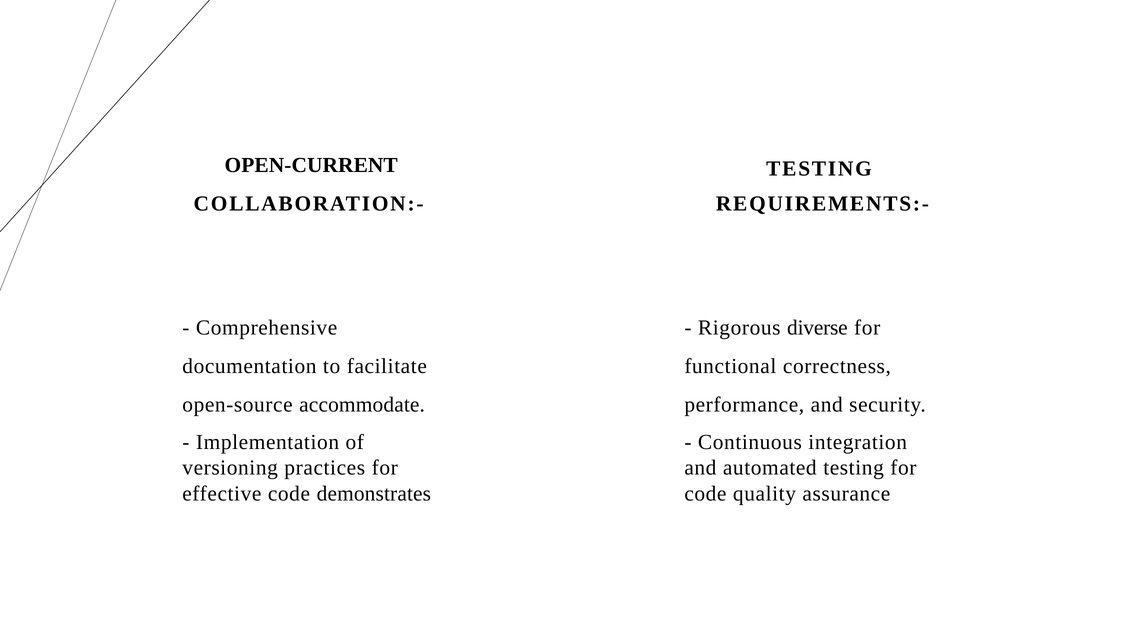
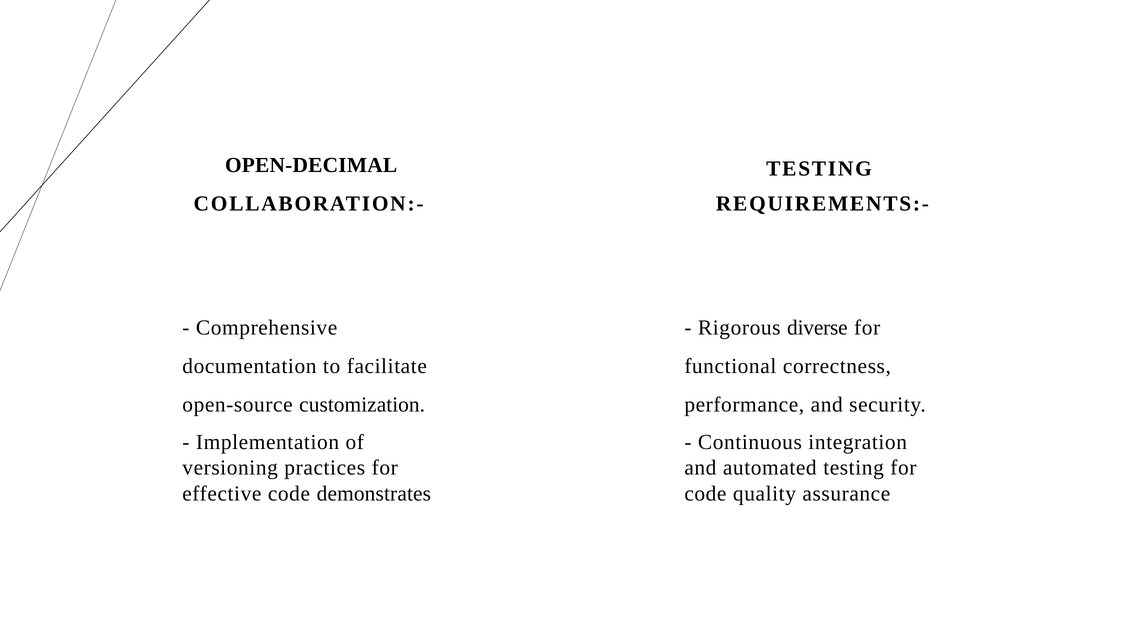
OPEN-CURRENT: OPEN-CURRENT -> OPEN-DECIMAL
accommodate: accommodate -> customization
